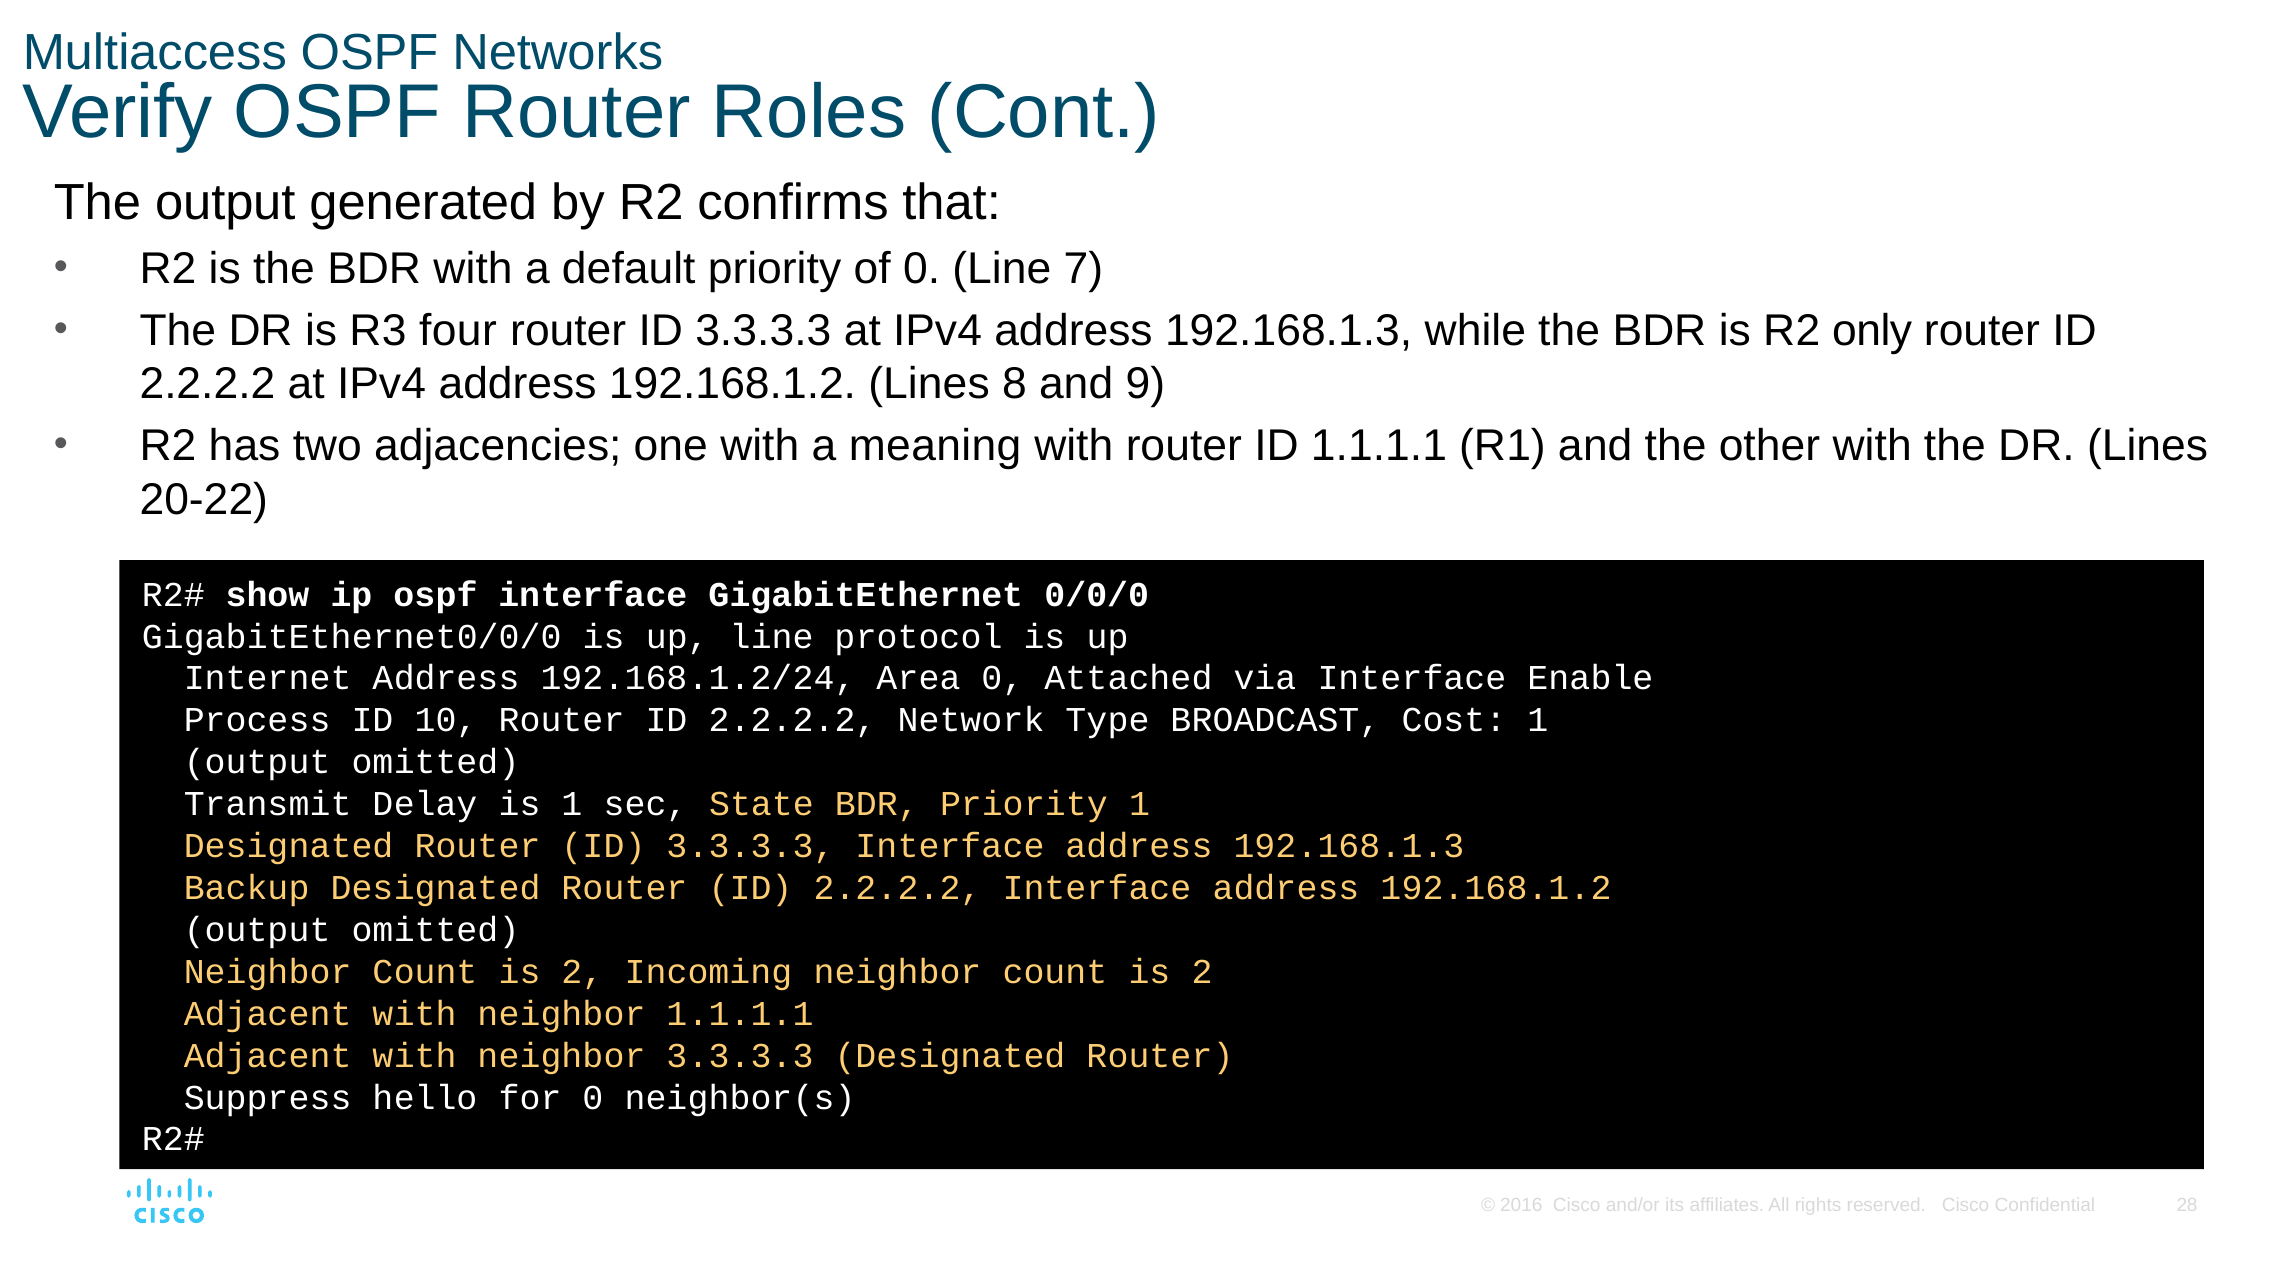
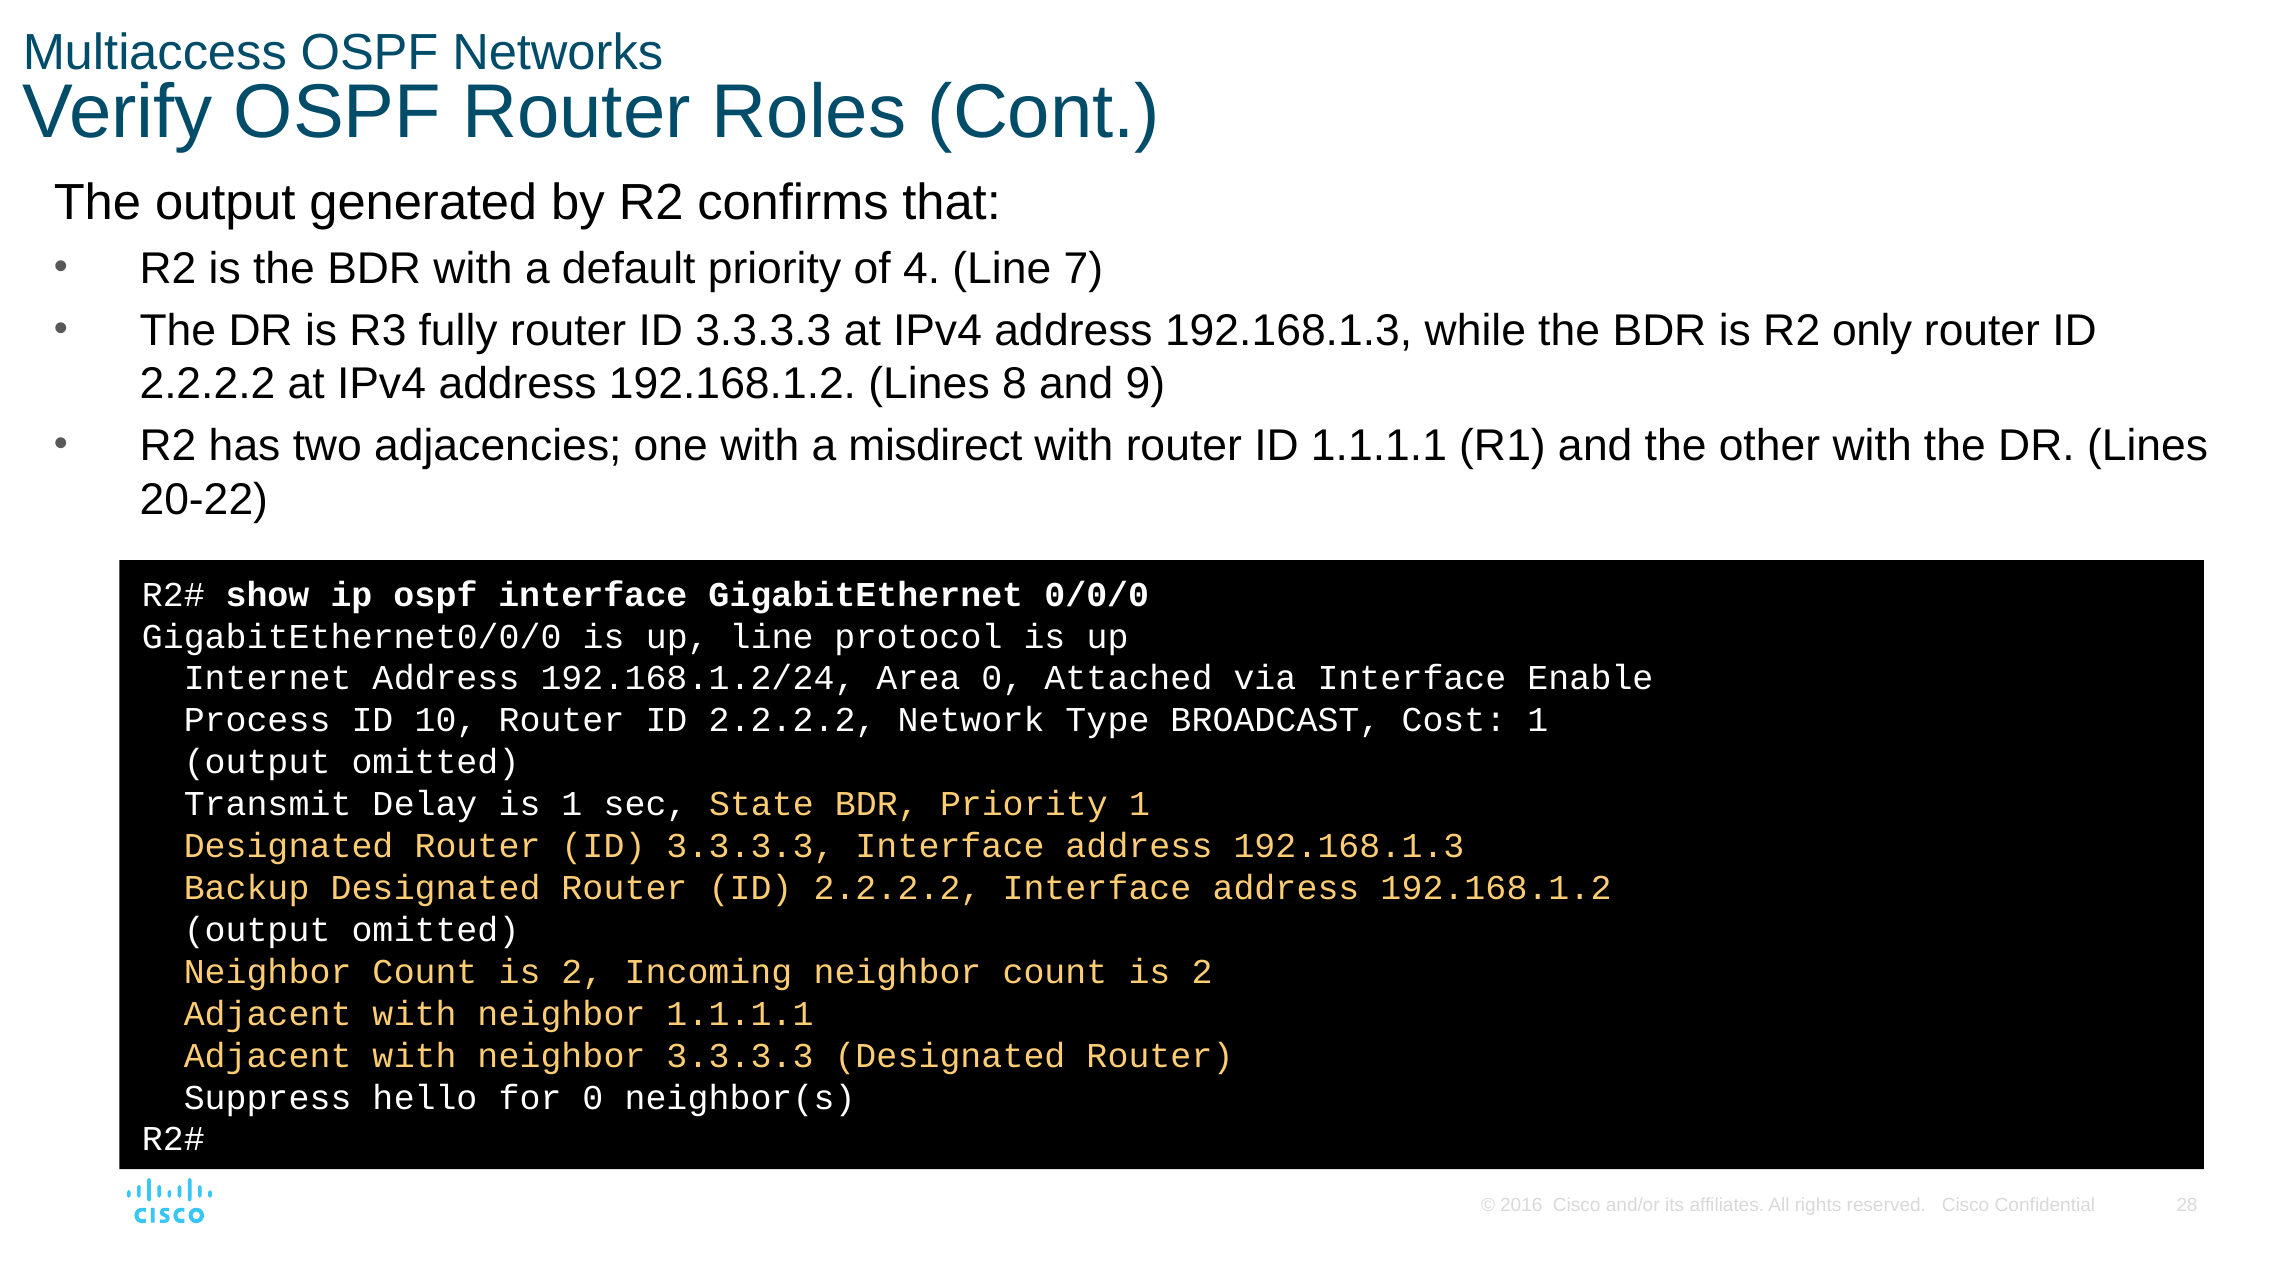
of 0: 0 -> 4
four: four -> fully
meaning: meaning -> misdirect
